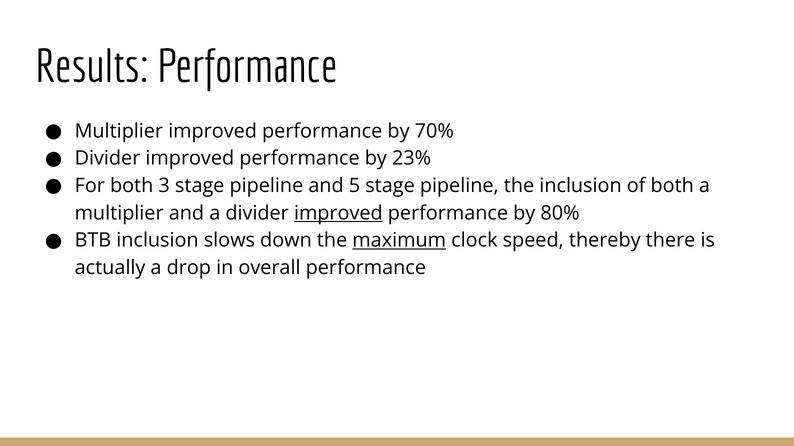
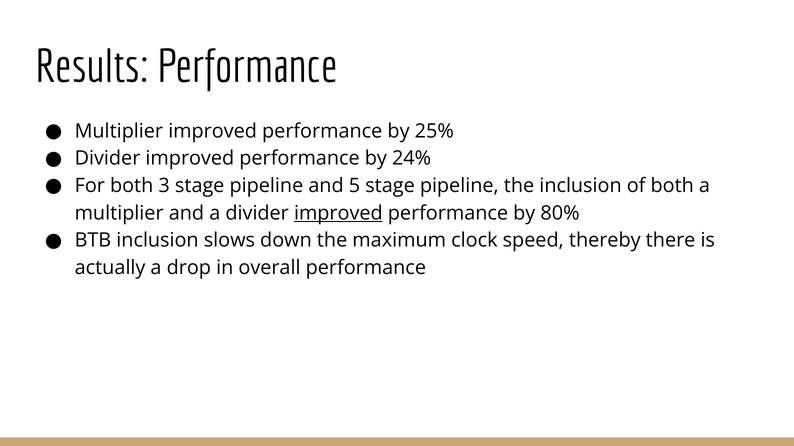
70%: 70% -> 25%
23%: 23% -> 24%
maximum underline: present -> none
